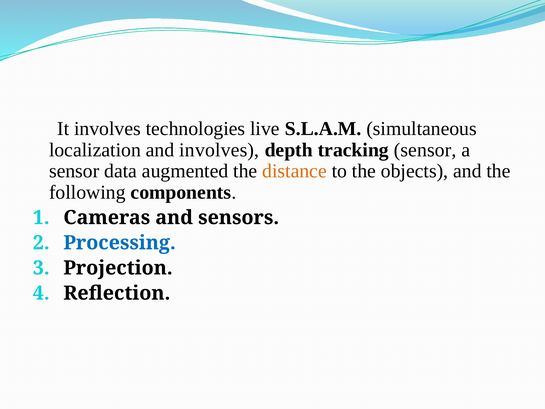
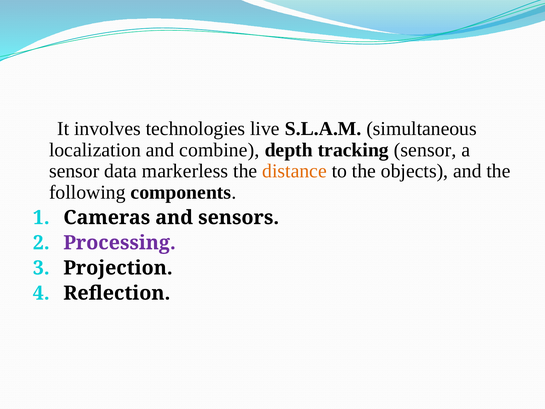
and involves: involves -> combine
augmented: augmented -> markerless
Processing colour: blue -> purple
